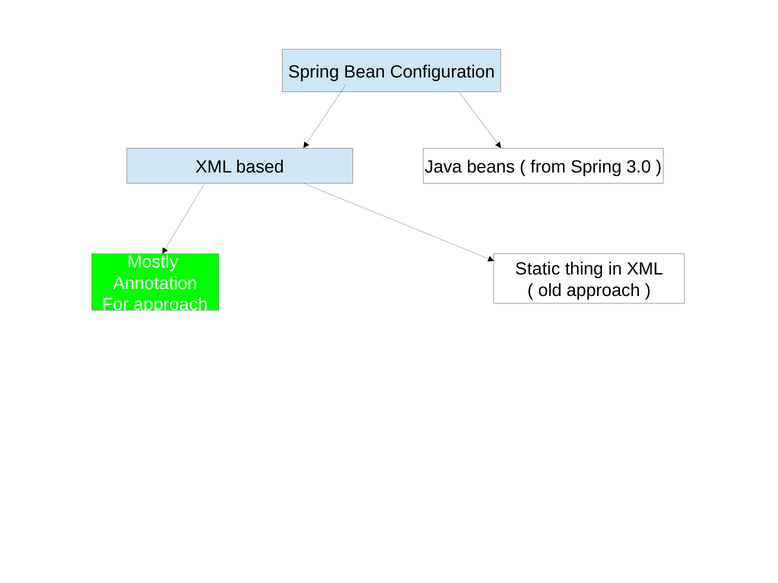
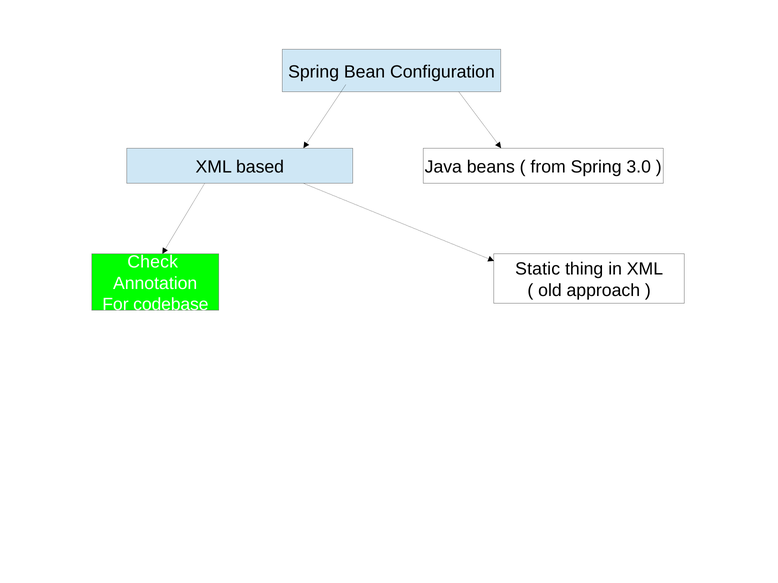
Mostly: Mostly -> Check
For approach: approach -> codebase
